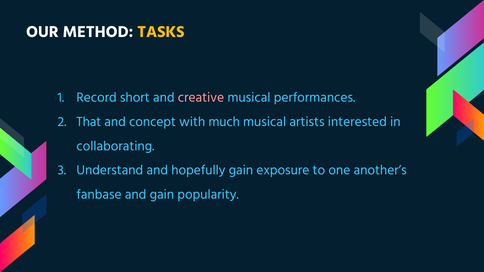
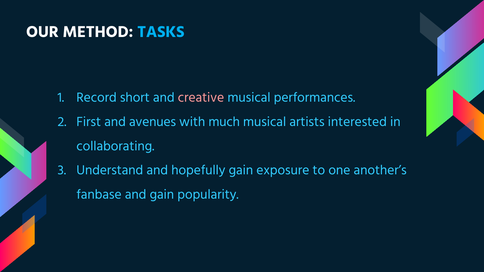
TASKS colour: yellow -> light blue
That: That -> First
concept: concept -> avenues
